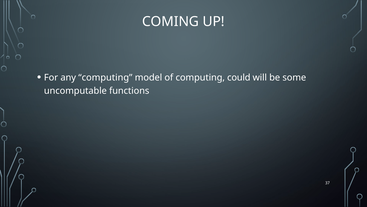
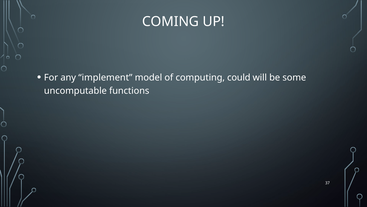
any computing: computing -> implement
